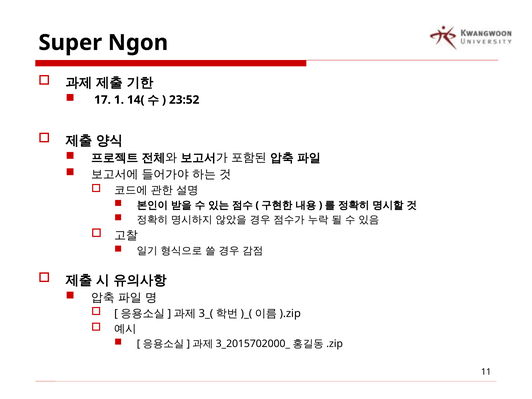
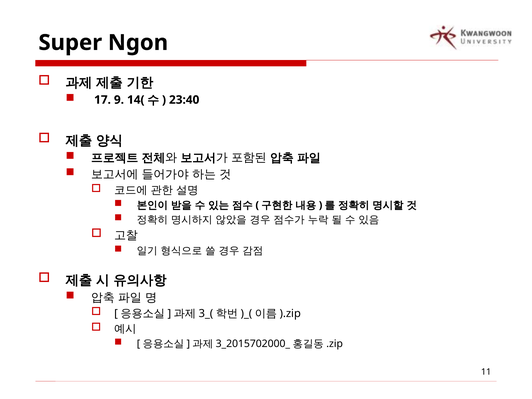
1: 1 -> 9
23:52: 23:52 -> 23:40
